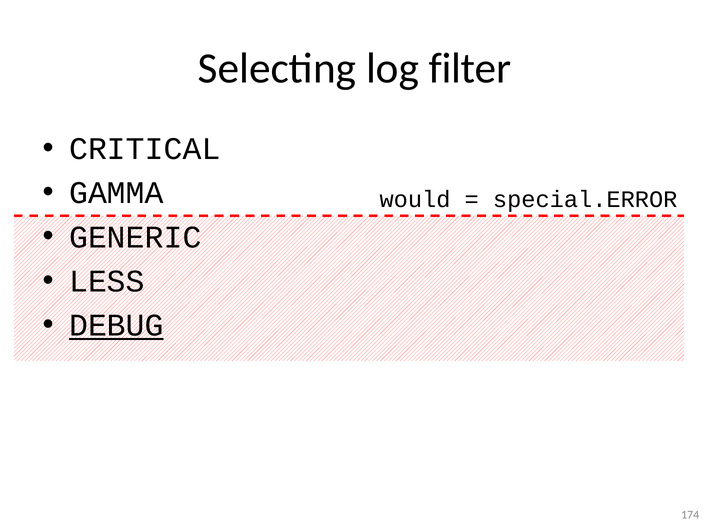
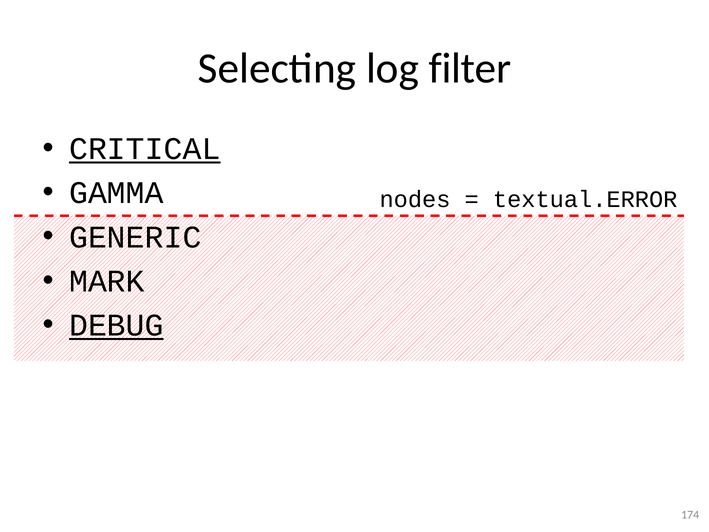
CRITICAL underline: none -> present
would: would -> nodes
special.ERROR: special.ERROR -> textual.ERROR
LESS: LESS -> MARK
